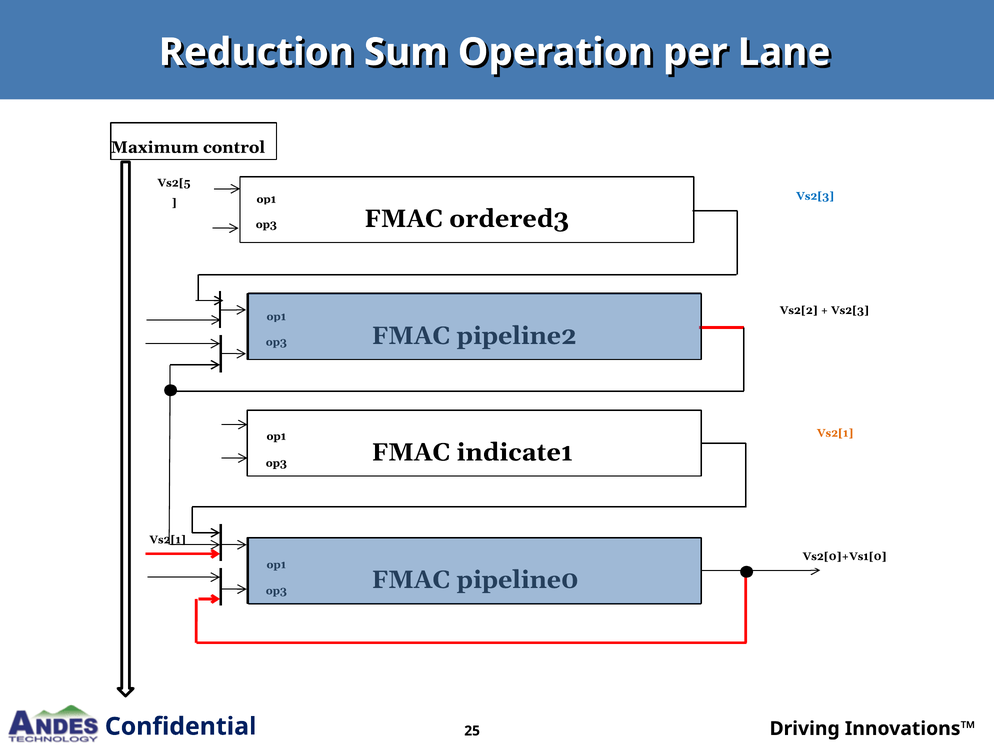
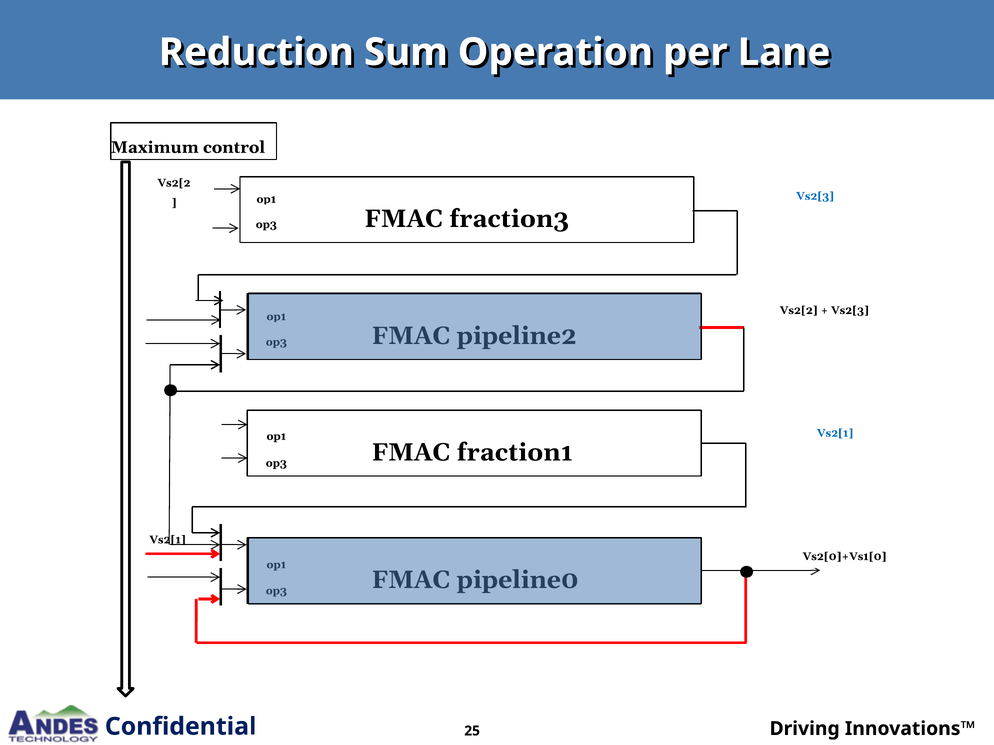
Vs2[5 at (174, 183): Vs2[5 -> Vs2[2
ordered3: ordered3 -> fraction3
Vs2[1 at (835, 433) colour: orange -> blue
indicate1: indicate1 -> fraction1
